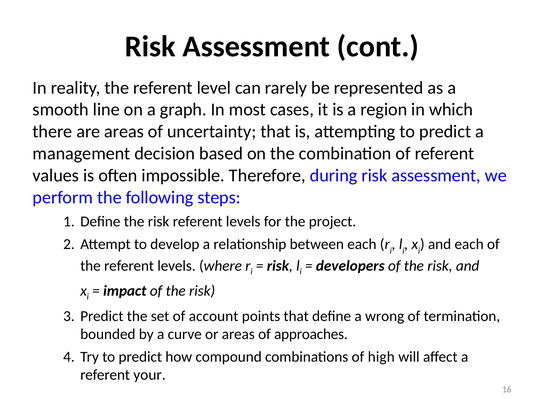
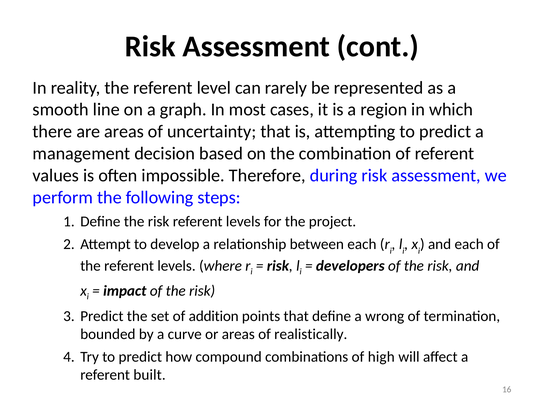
account: account -> addition
approaches: approaches -> realistically
your: your -> built
